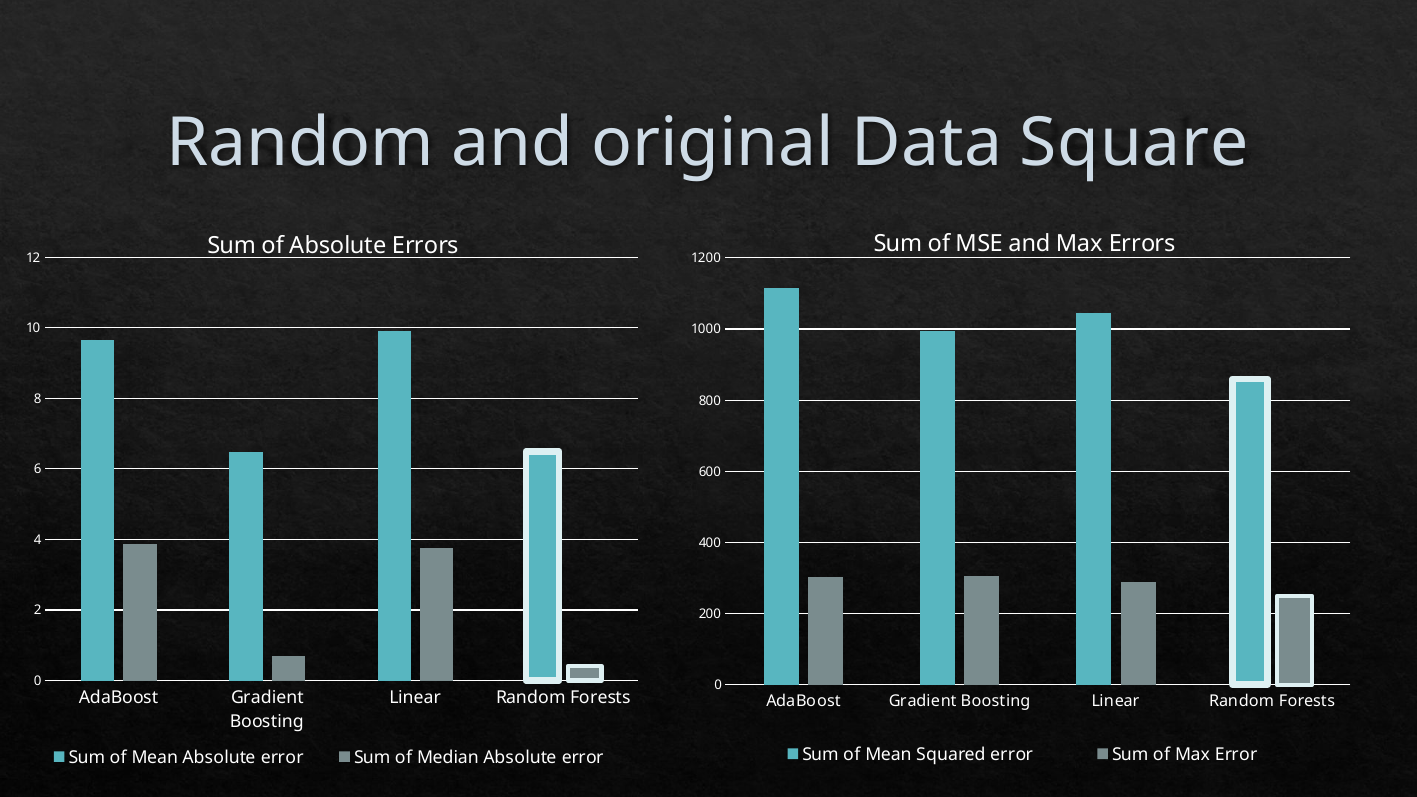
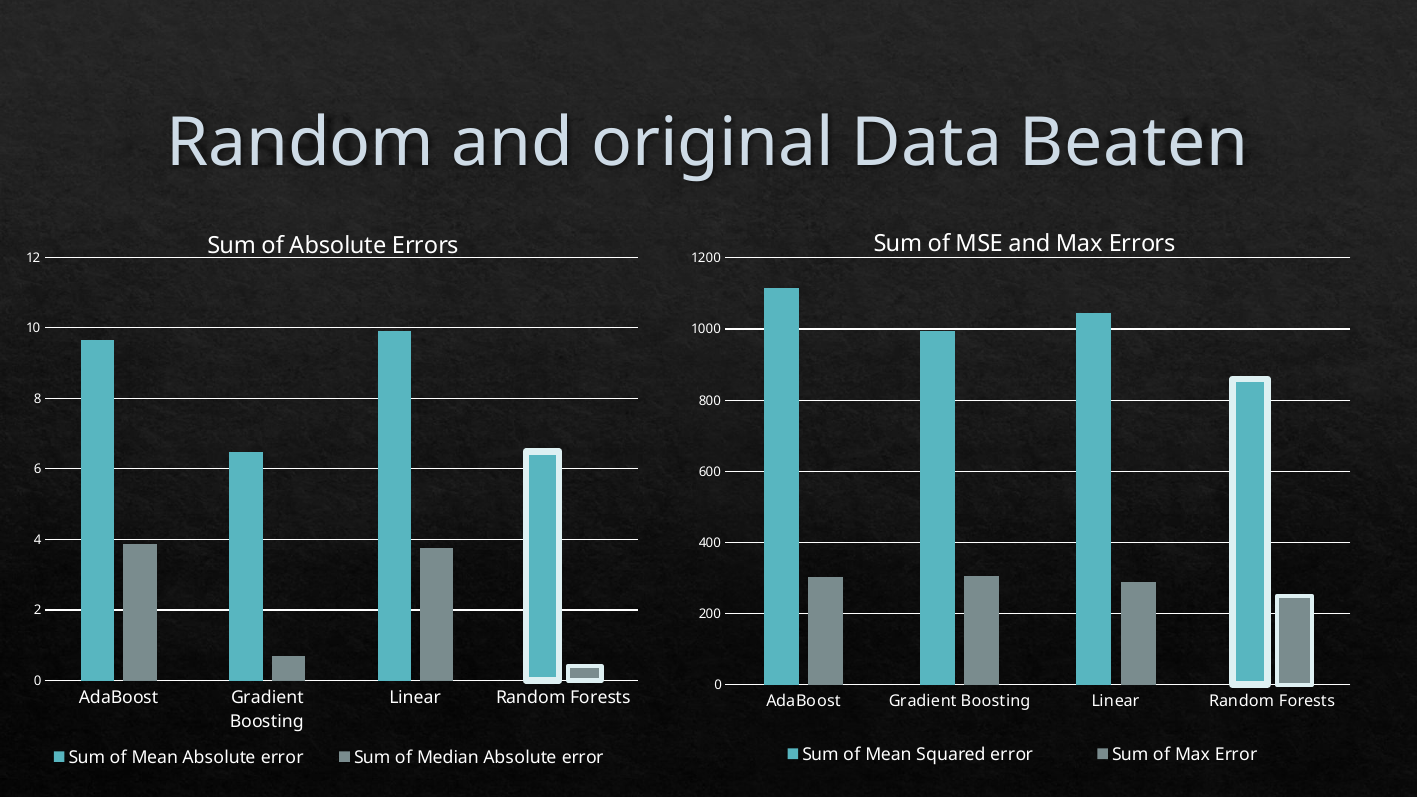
Square: Square -> Beaten
